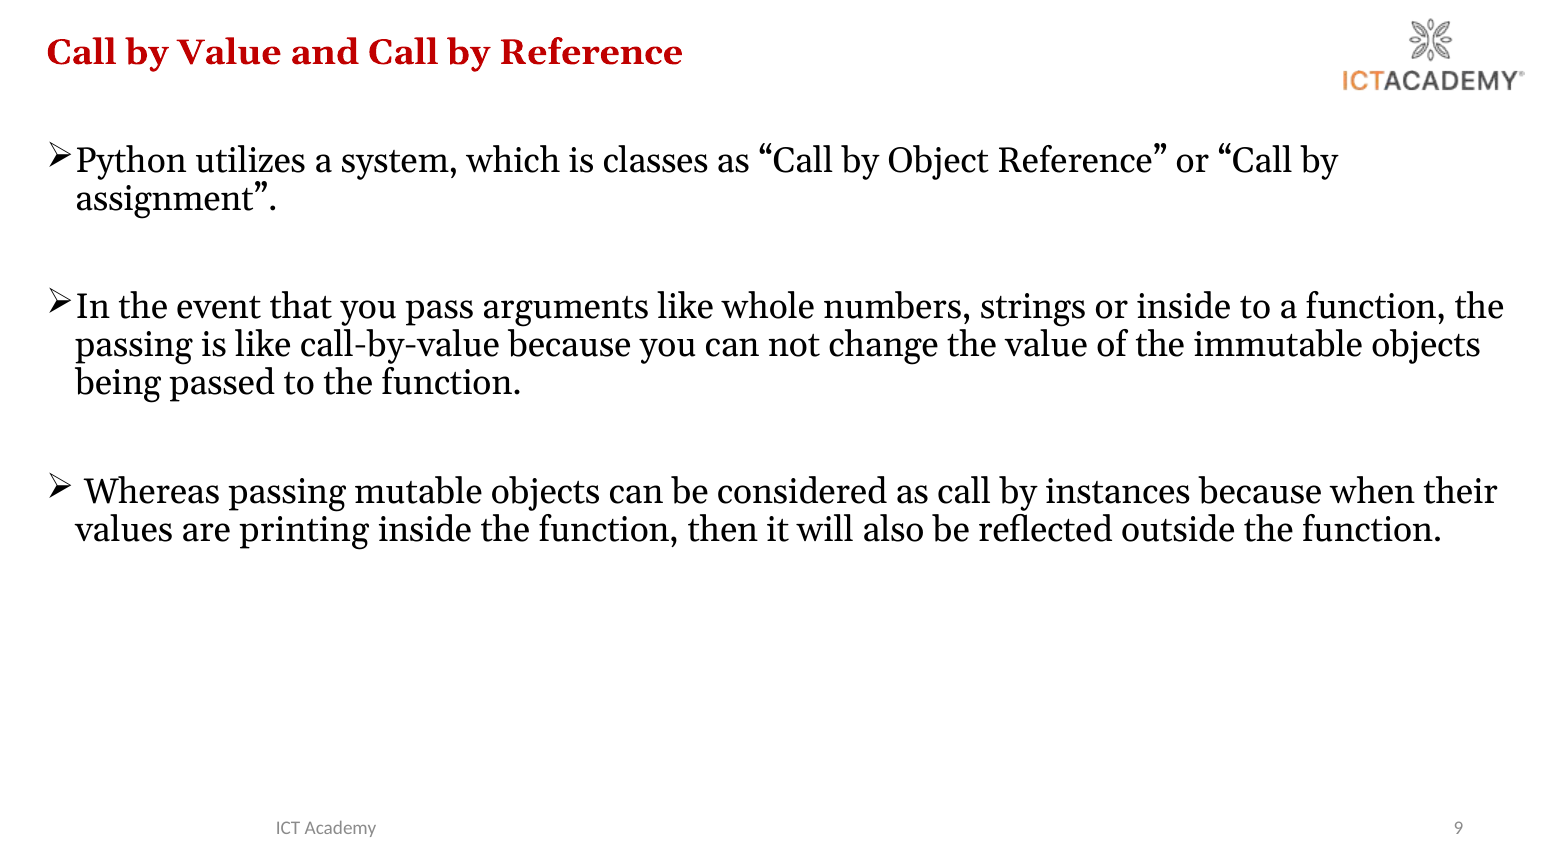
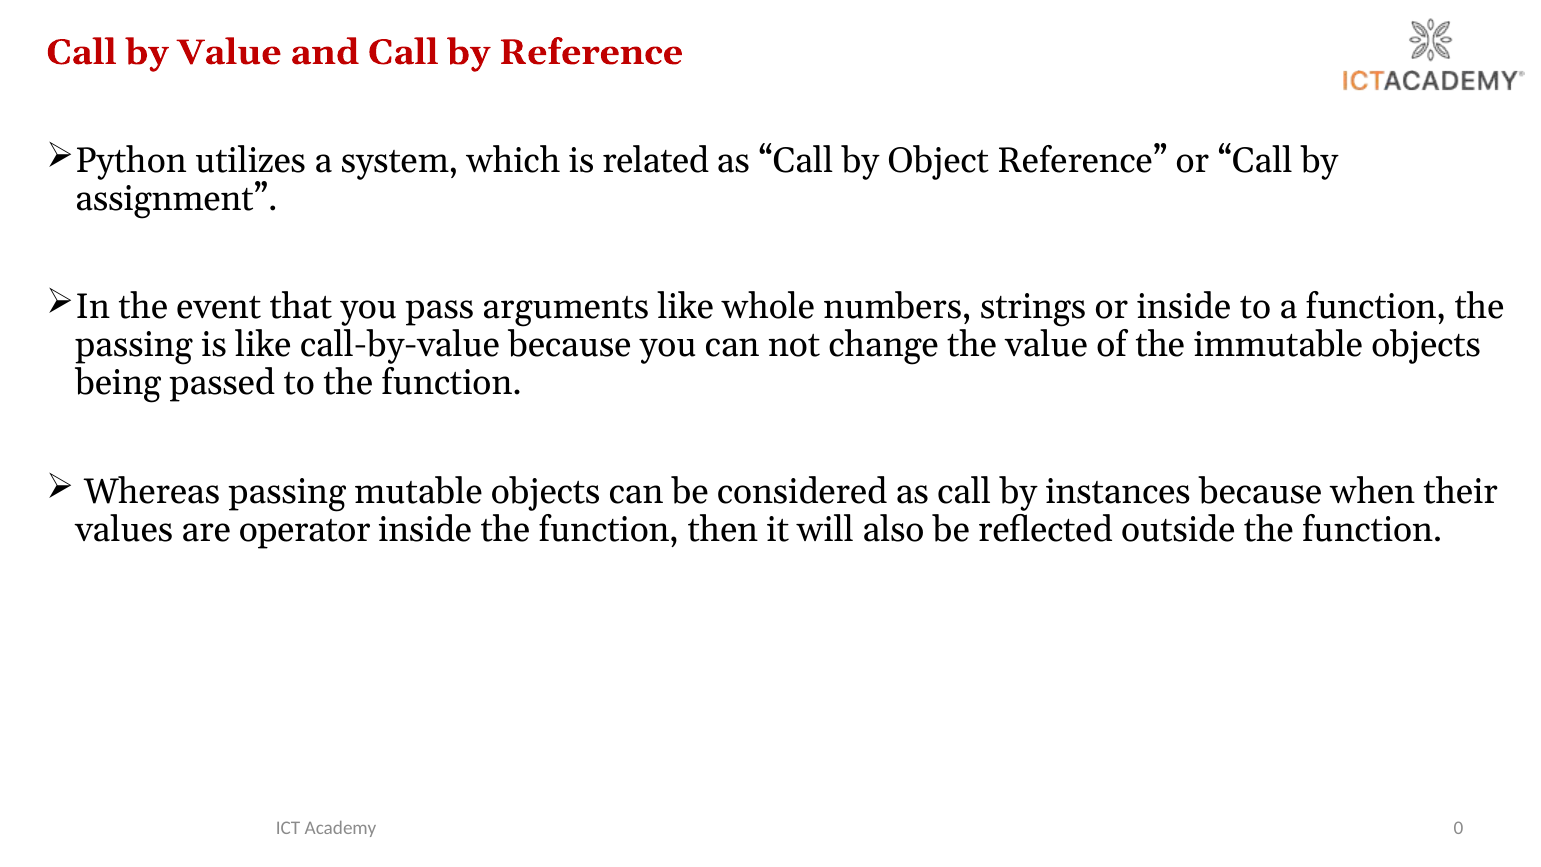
classes: classes -> related
printing: printing -> operator
9: 9 -> 0
